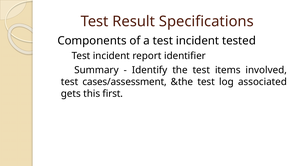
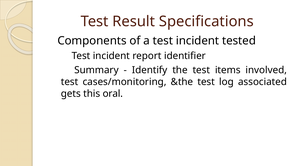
cases/assessment: cases/assessment -> cases/monitoring
first: first -> oral
